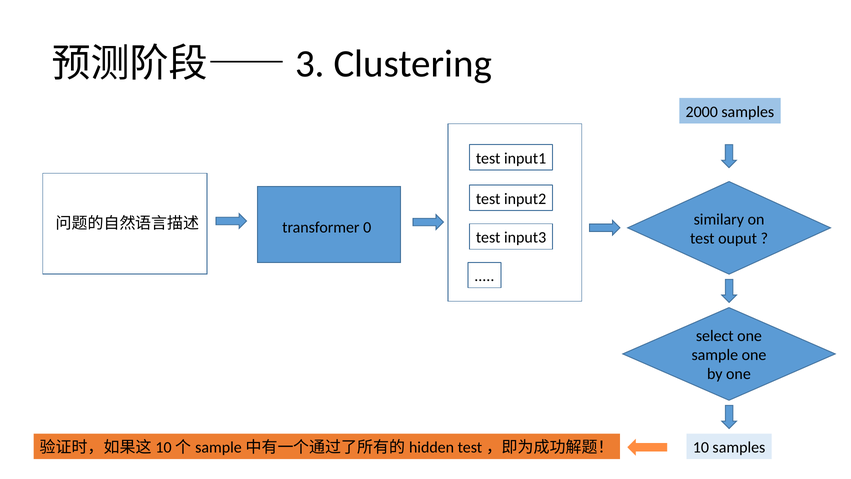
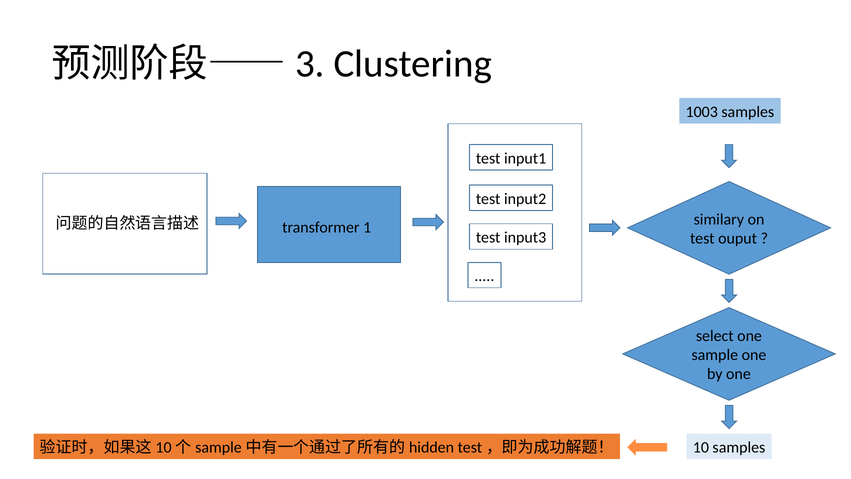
2000: 2000 -> 1003
0: 0 -> 1
